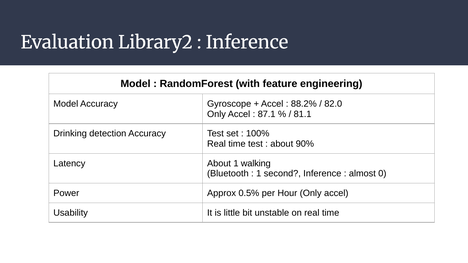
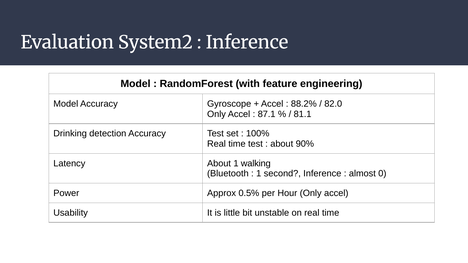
Library2: Library2 -> System2
